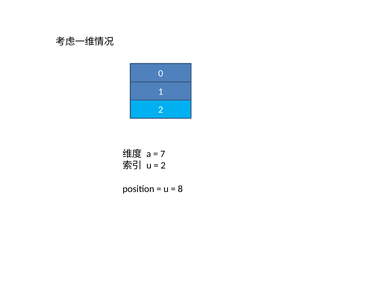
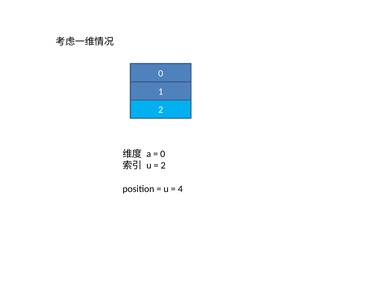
7 at (163, 154): 7 -> 0
8: 8 -> 4
